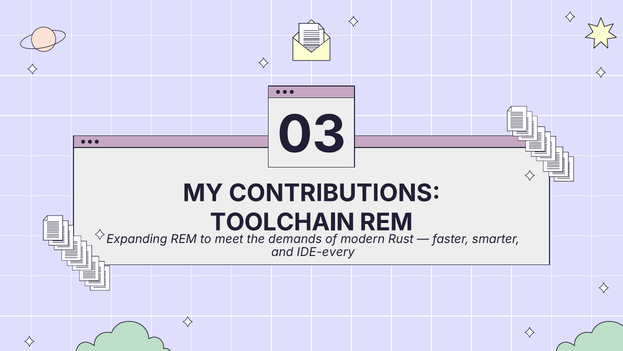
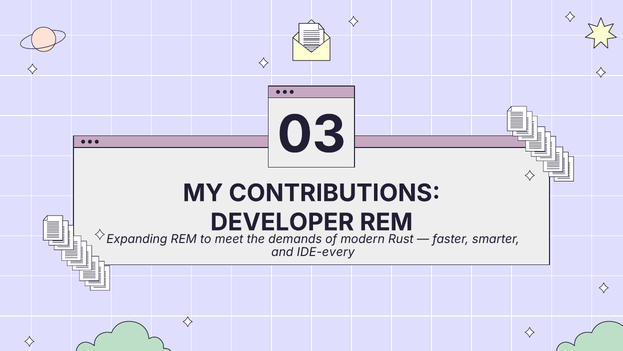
TOOLCHAIN: TOOLCHAIN -> DEVELOPER
